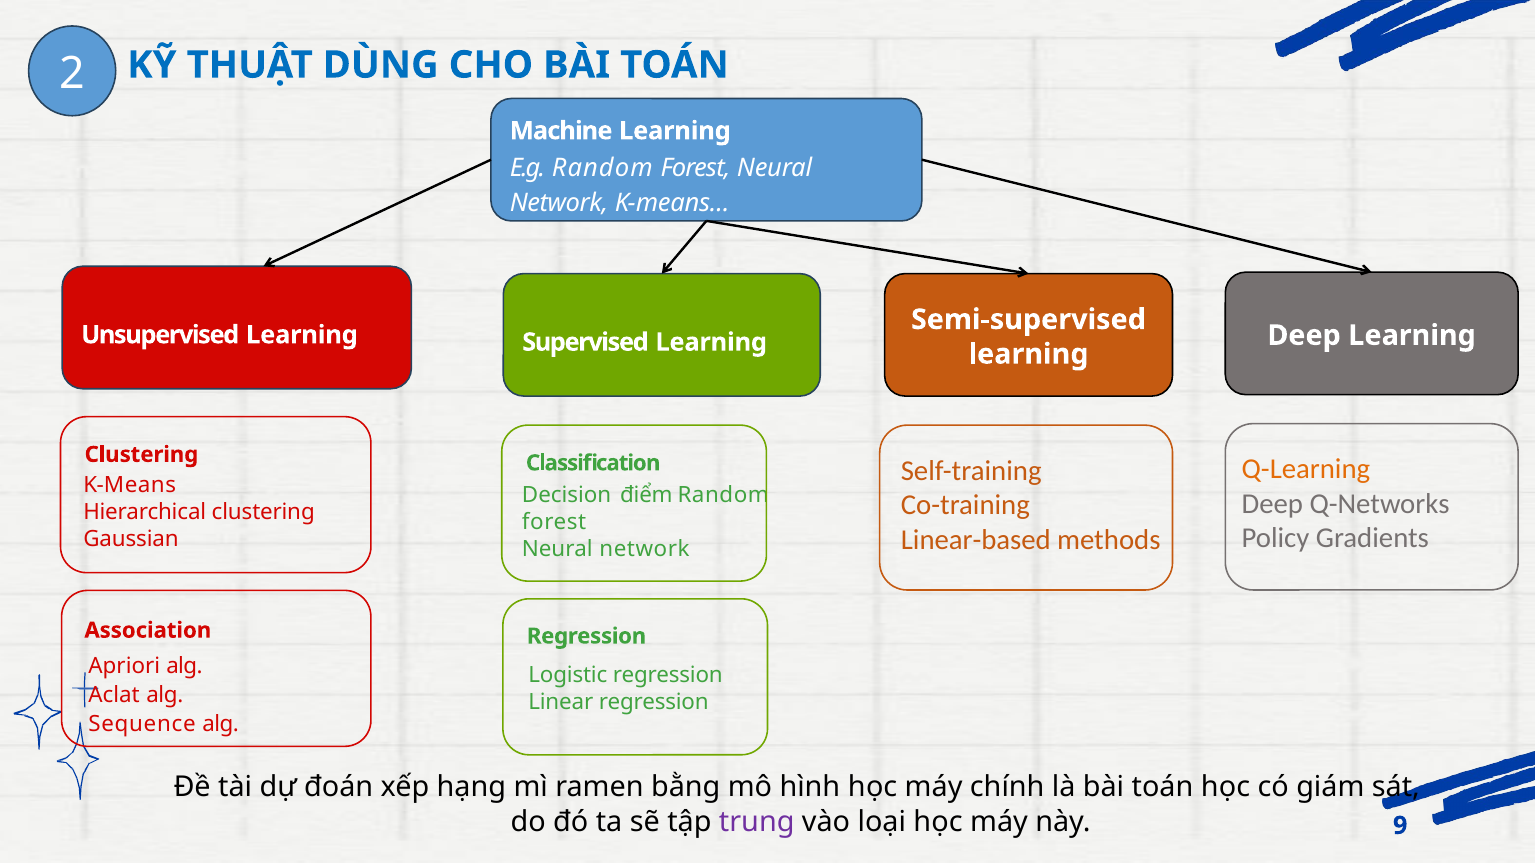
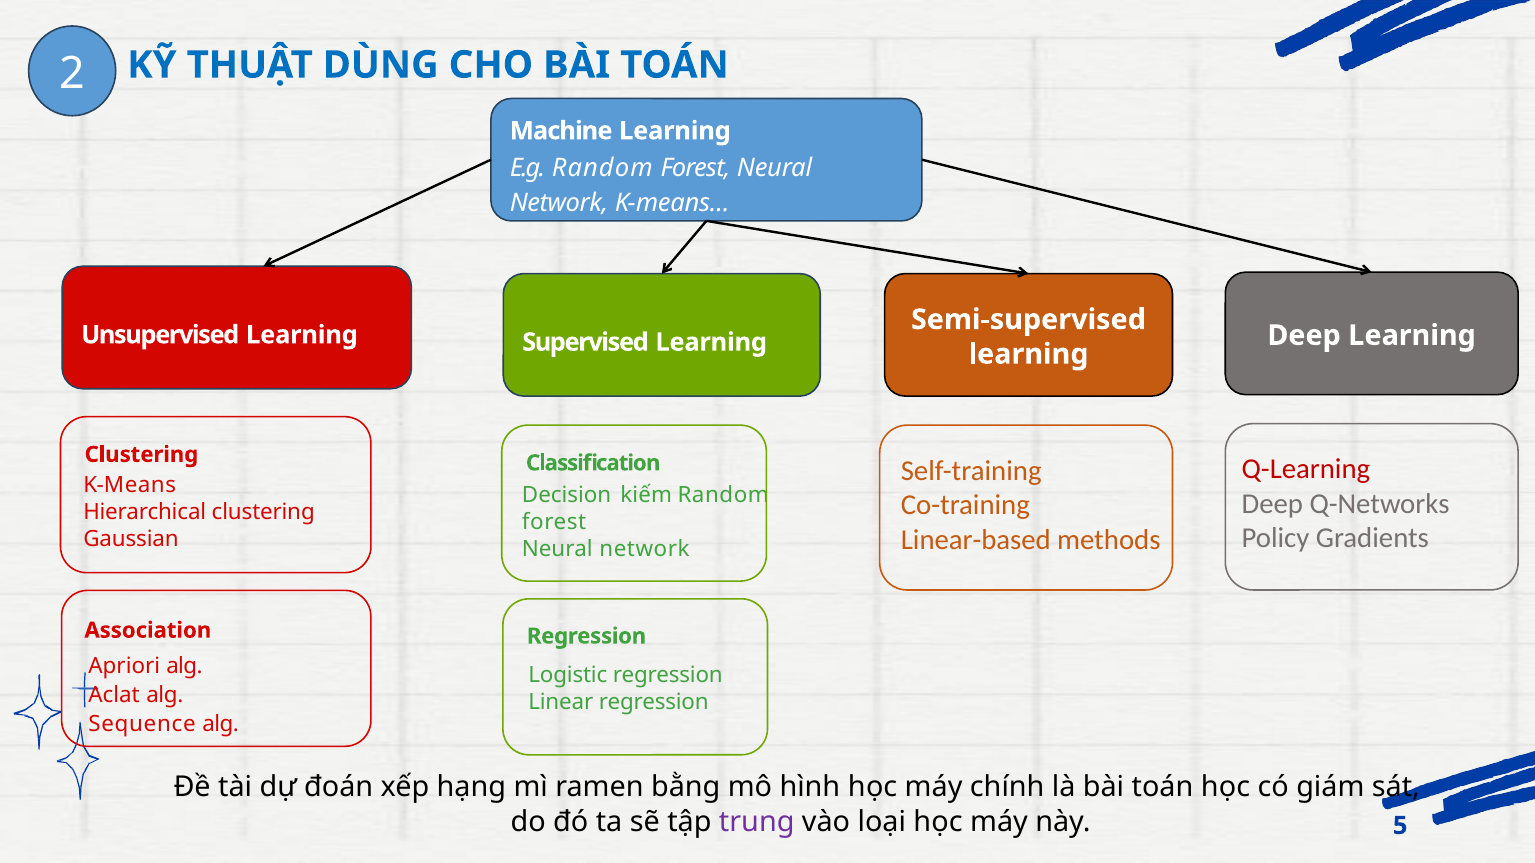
Q-Learning colour: orange -> red
điểm: điểm -> kiếm
9: 9 -> 5
